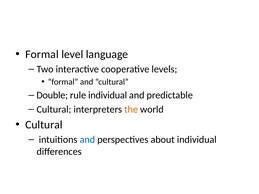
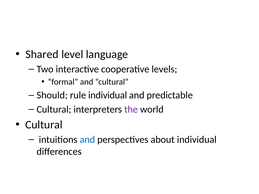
Formal at (42, 54): Formal -> Shared
Double: Double -> Should
the colour: orange -> purple
